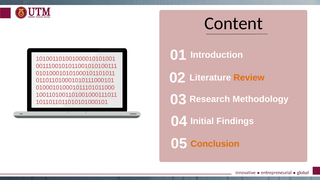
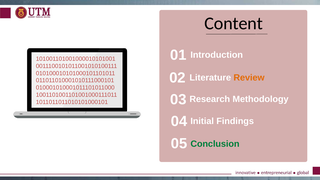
Conclusion colour: orange -> green
